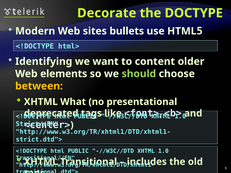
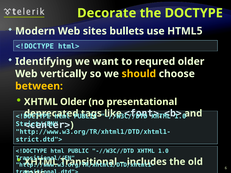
content: content -> requred
elements: elements -> vertically
should colour: light green -> yellow
XHTML What: What -> Older
